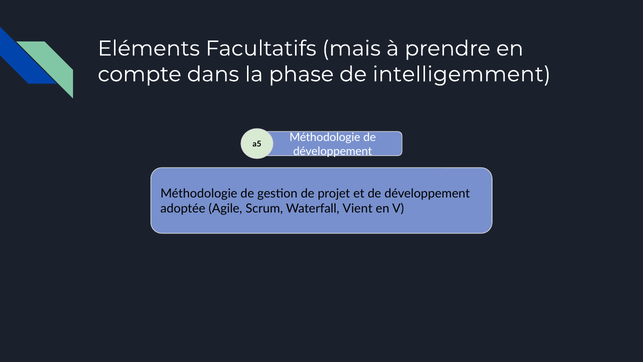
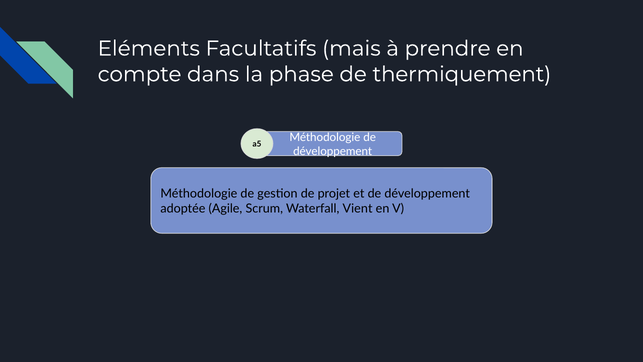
intelligemment: intelligemment -> thermiquement
